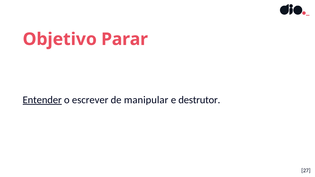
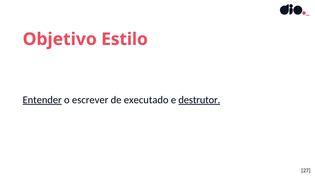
Parar: Parar -> Estilo
manipular: manipular -> executado
destrutor underline: none -> present
